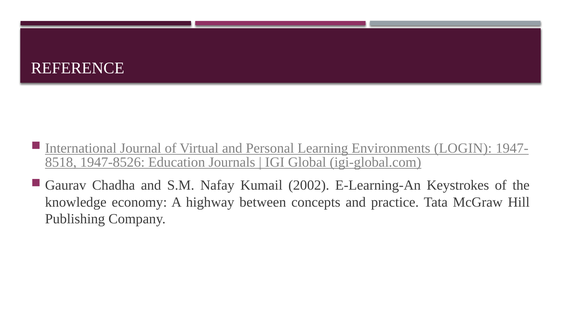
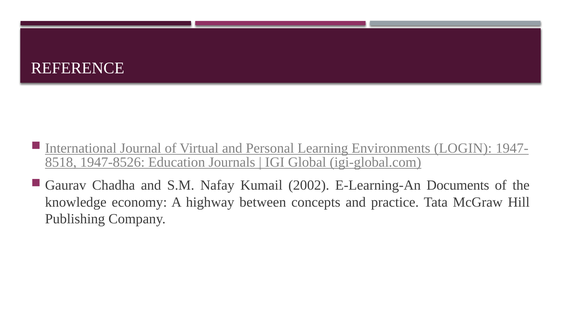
Keystrokes: Keystrokes -> Documents
